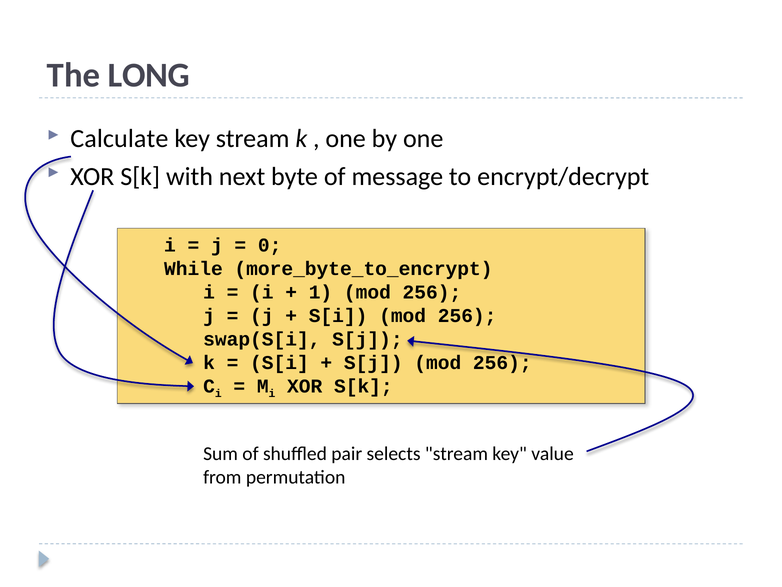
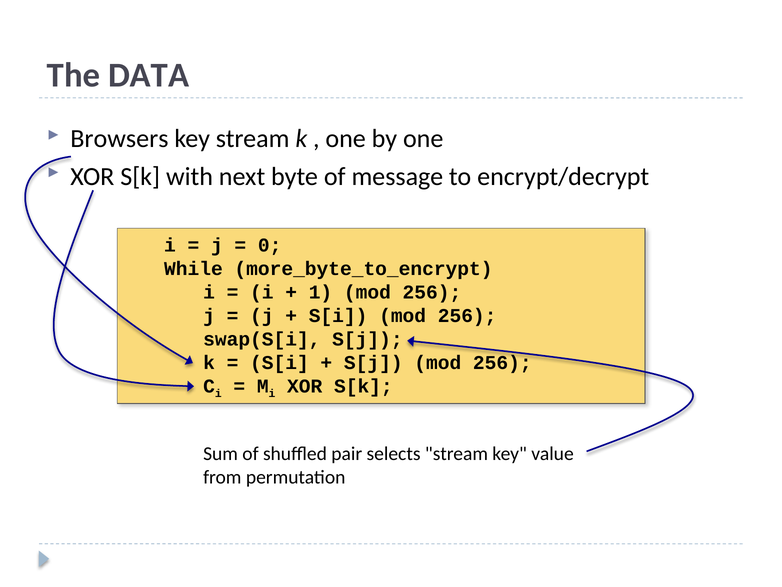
LONG: LONG -> DATA
Calculate: Calculate -> Browsers
